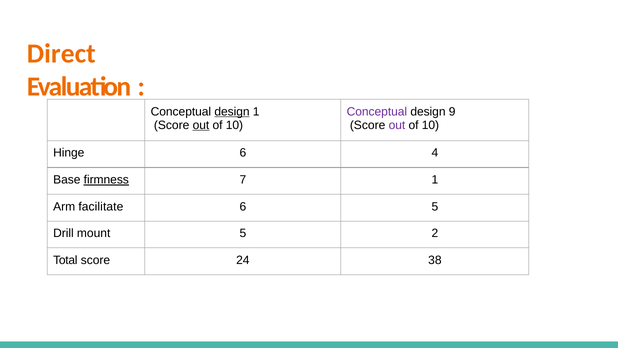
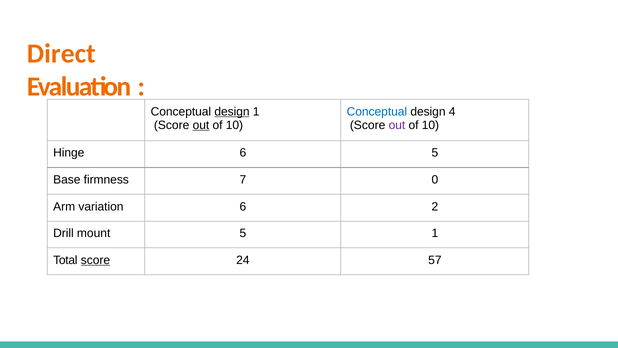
Conceptual at (377, 112) colour: purple -> blue
9: 9 -> 4
6 4: 4 -> 5
firmness underline: present -> none
7 1: 1 -> 0
facilitate: facilitate -> variation
6 5: 5 -> 2
5 2: 2 -> 1
score at (95, 260) underline: none -> present
38: 38 -> 57
